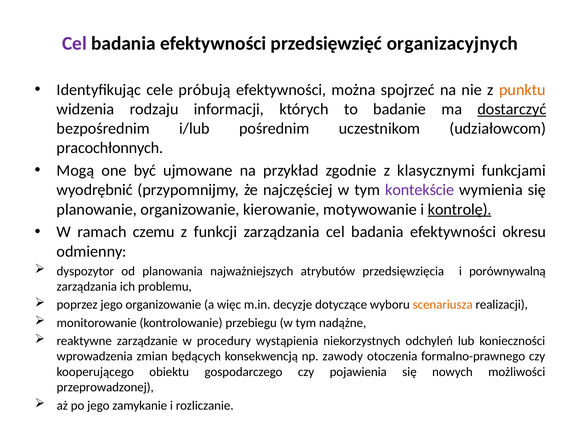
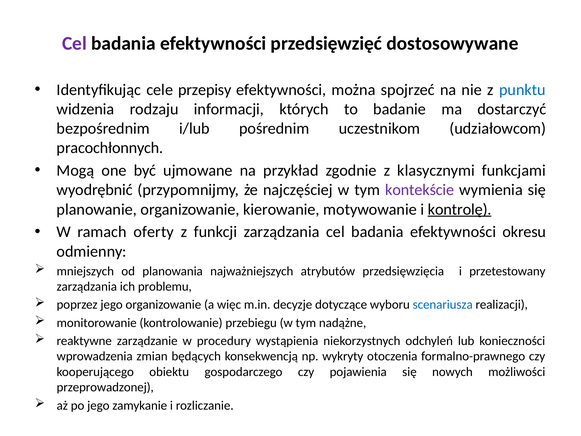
organizacyjnych: organizacyjnych -> dostosowywane
próbują: próbują -> przepisy
punktu colour: orange -> blue
dostarczyć underline: present -> none
czemu: czemu -> oferty
dyspozytor: dyspozytor -> mniejszych
porównywalną: porównywalną -> przetestowany
scenariusza colour: orange -> blue
zawody: zawody -> wykryty
